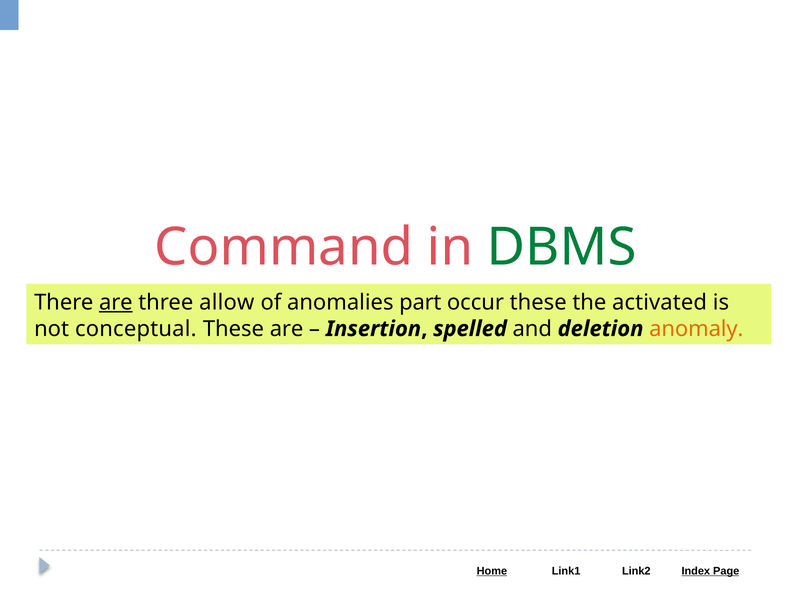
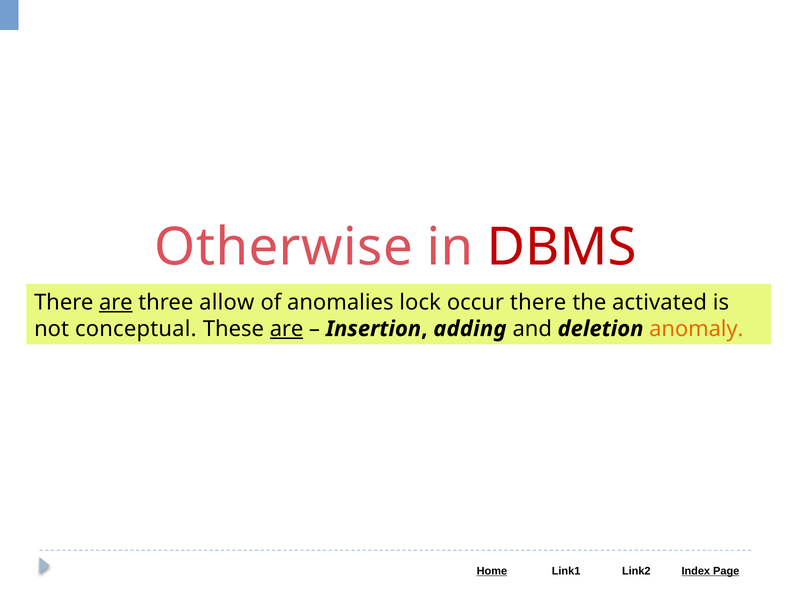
Command: Command -> Otherwise
DBMS colour: green -> red
part: part -> lock
occur these: these -> there
are at (287, 328) underline: none -> present
spelled: spelled -> adding
